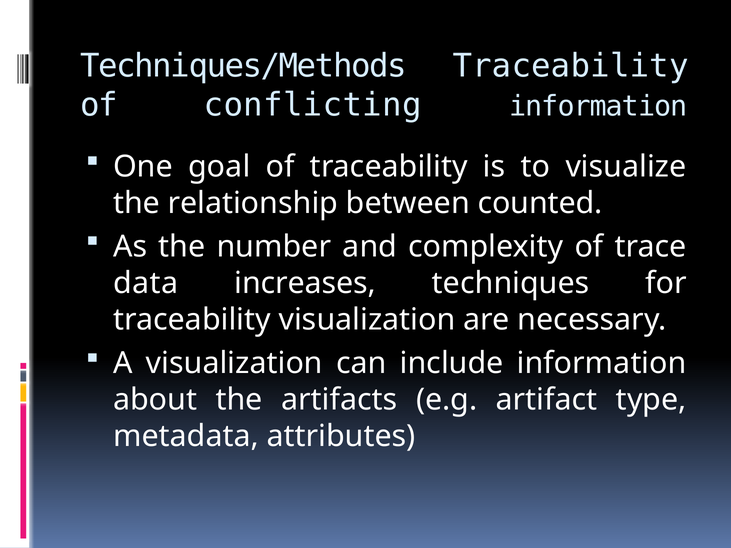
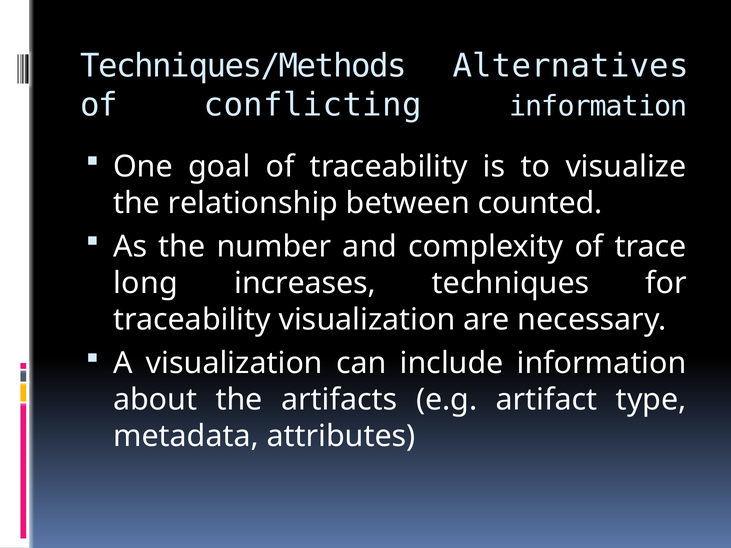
Techniques/Methods Traceability: Traceability -> Alternatives
data: data -> long
